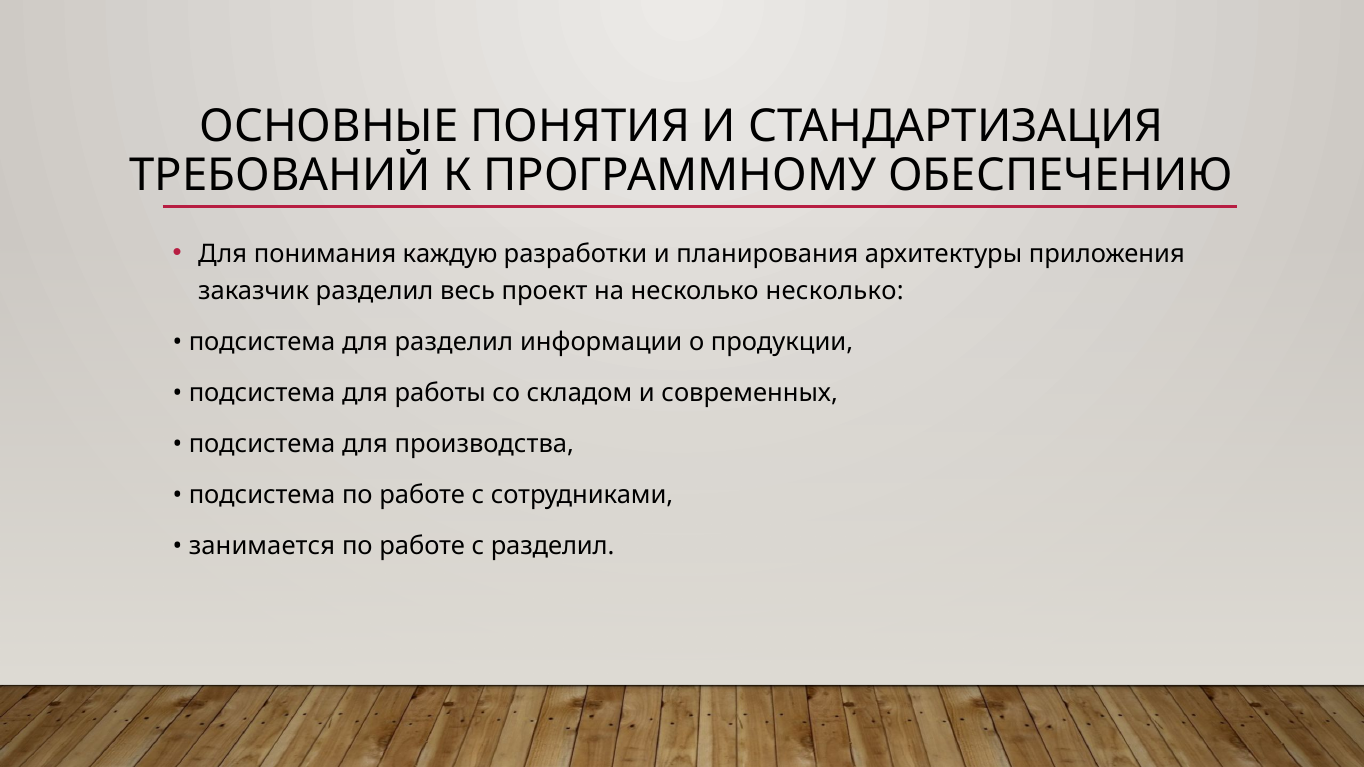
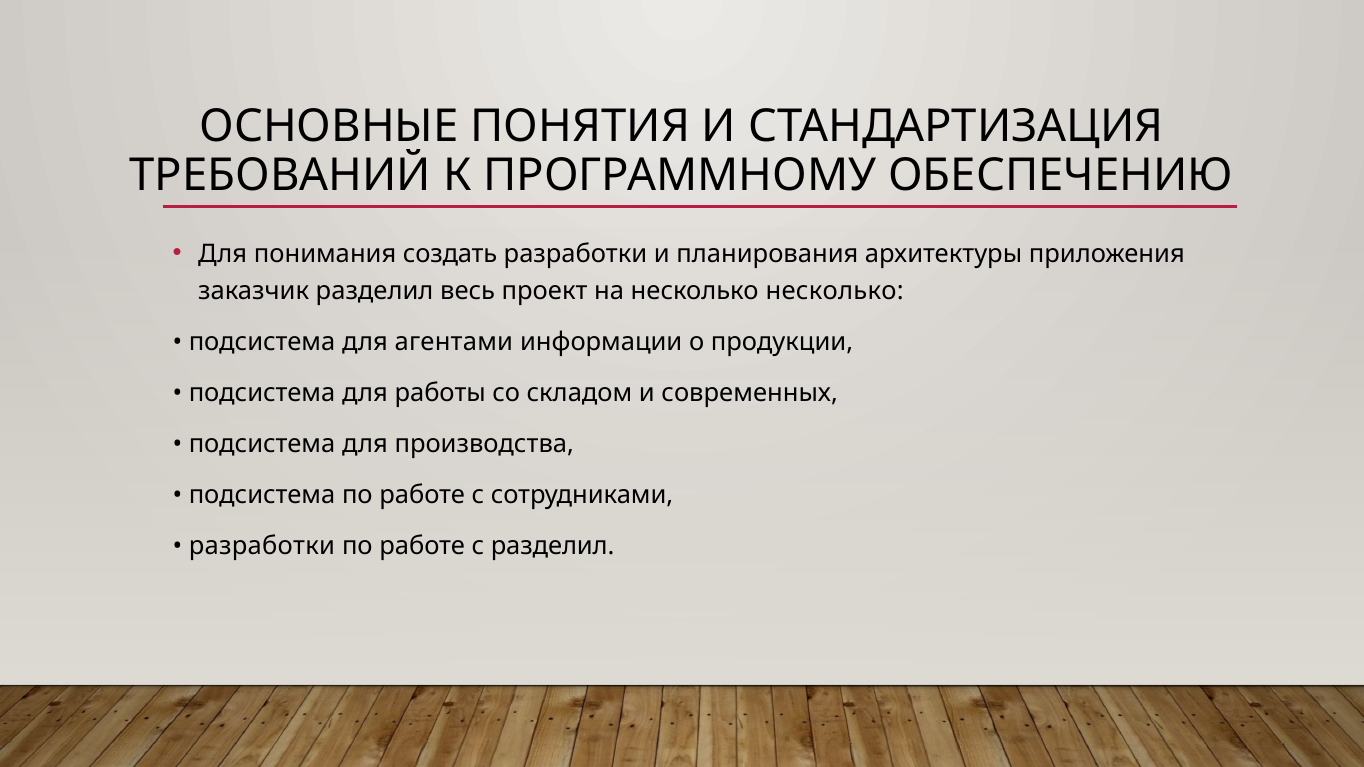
каждую: каждую -> создать
для разделил: разделил -> агентами
занимается at (262, 546): занимается -> разработки
